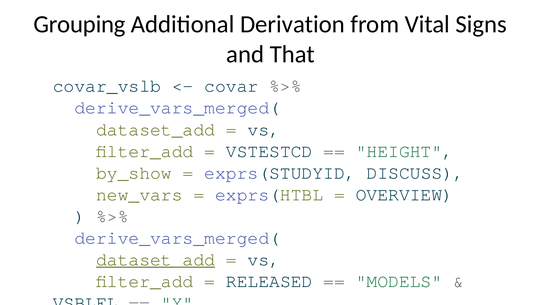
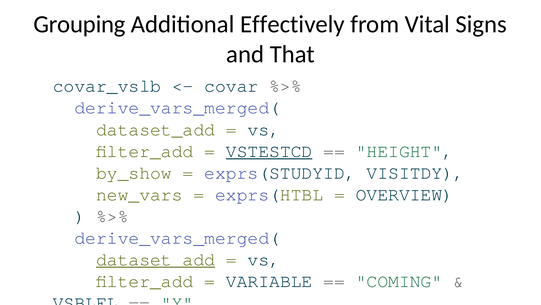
Derivation: Derivation -> Effectively
VSTESTCD underline: none -> present
DISCUSS: DISCUSS -> VISITDY
RELEASED: RELEASED -> VARIABLE
MODELS: MODELS -> COMING
